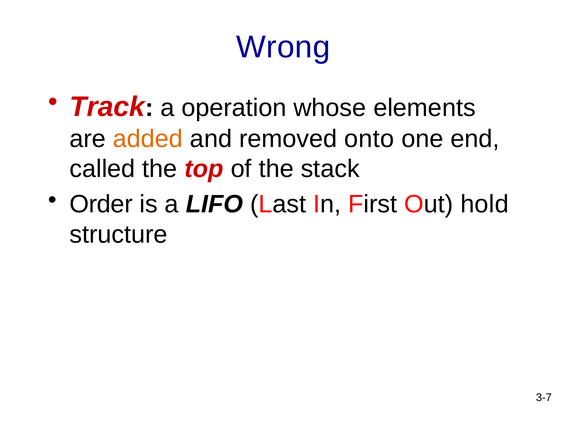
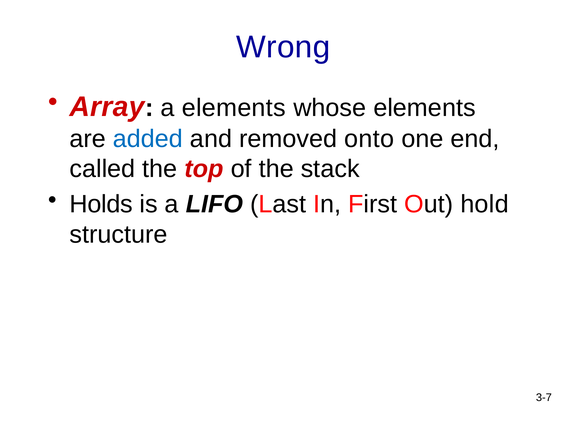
Track: Track -> Array
a operation: operation -> elements
added colour: orange -> blue
Order: Order -> Holds
